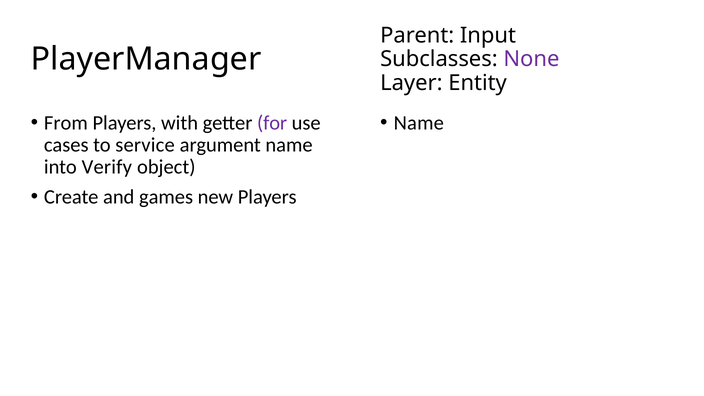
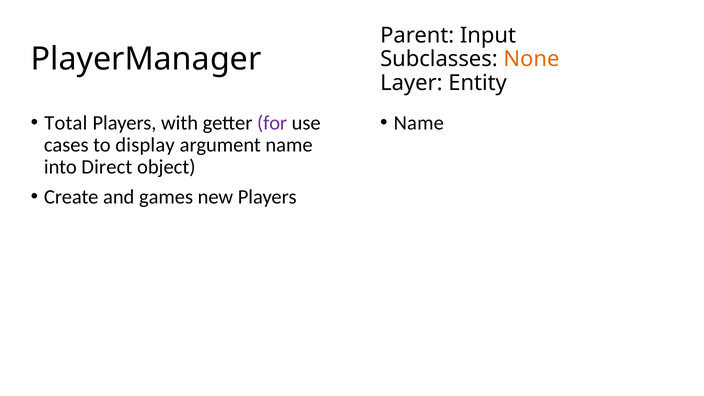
None colour: purple -> orange
From: From -> Total
service: service -> display
Verify: Verify -> Direct
